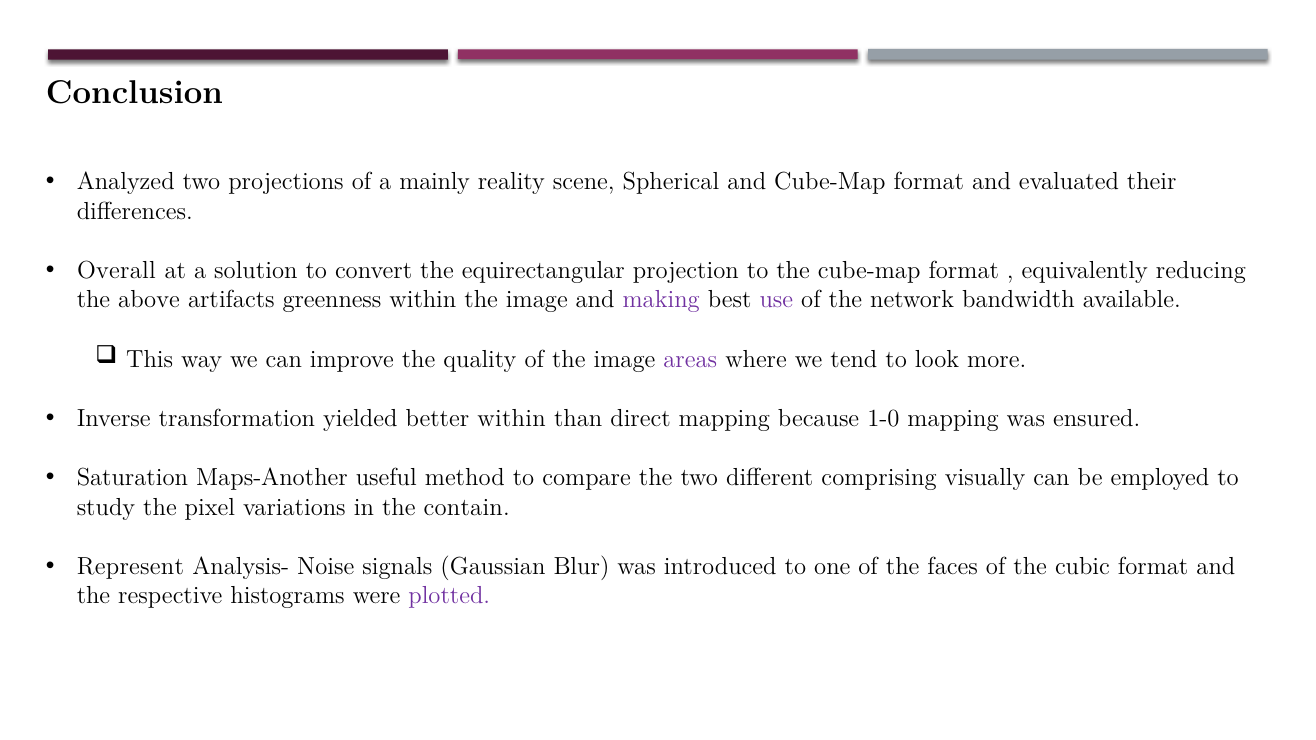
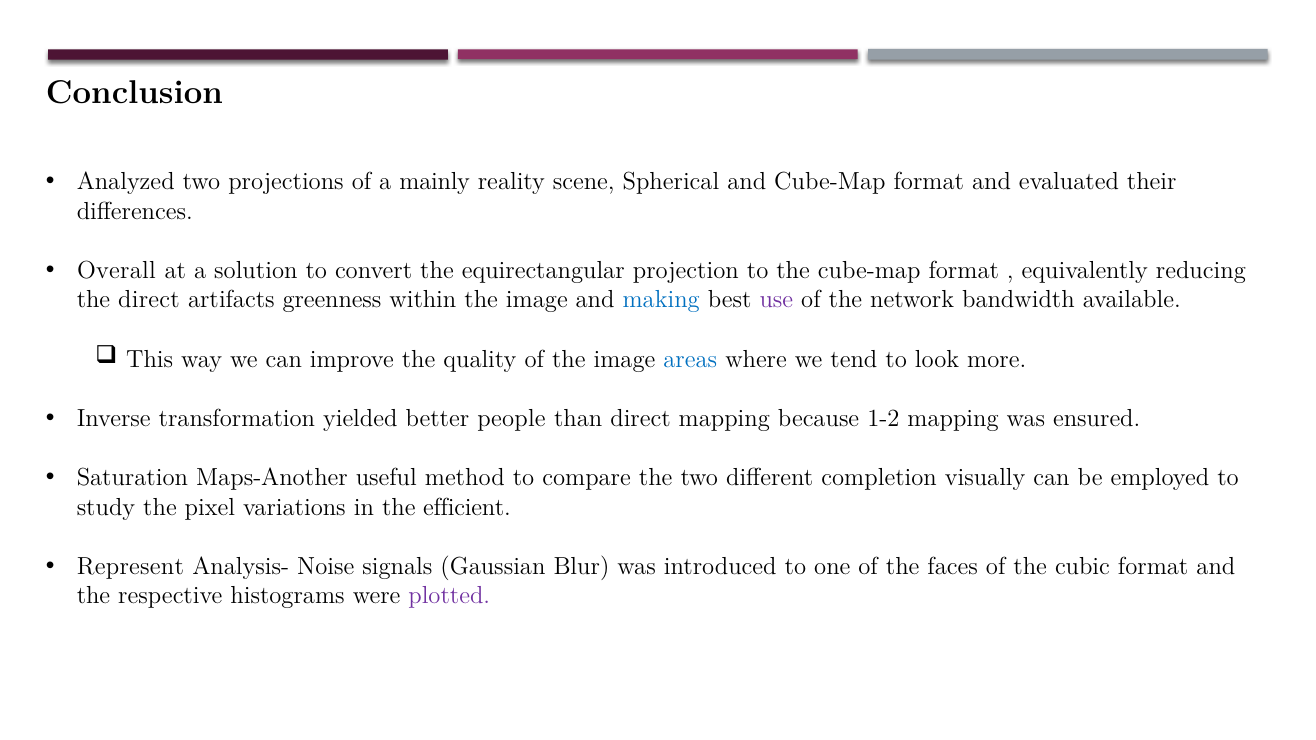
the above: above -> direct
making colour: purple -> blue
areas colour: purple -> blue
better within: within -> people
1-0: 1-0 -> 1-2
comprising: comprising -> completion
contain: contain -> efficient
